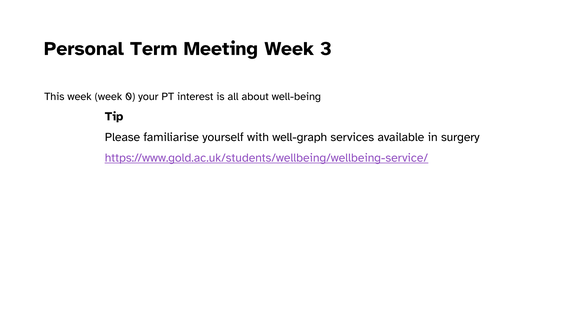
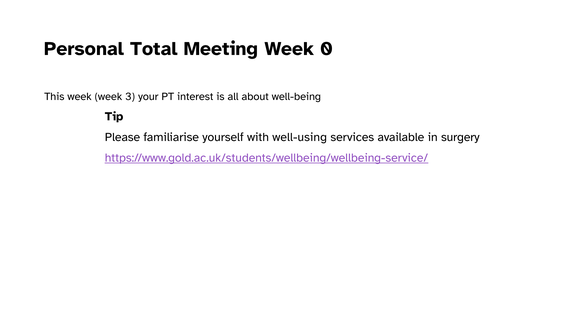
Term: Term -> Total
3: 3 -> 0
0: 0 -> 3
well-graph: well-graph -> well-using
